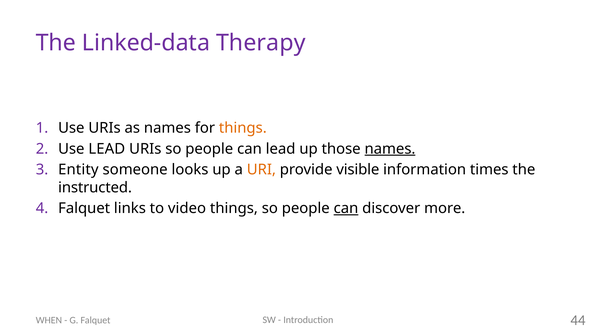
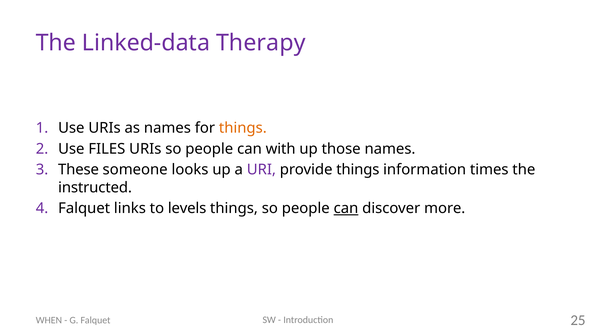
Use LEAD: LEAD -> FILES
can lead: lead -> with
names at (390, 149) underline: present -> none
Entity: Entity -> These
URI colour: orange -> purple
provide visible: visible -> things
video: video -> levels
44: 44 -> 25
